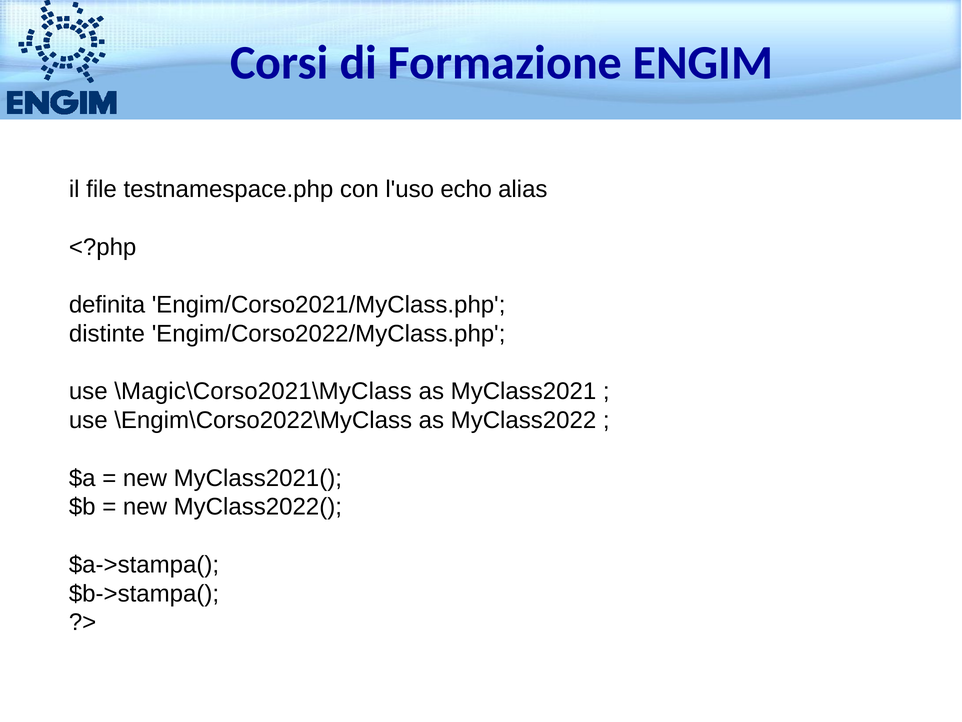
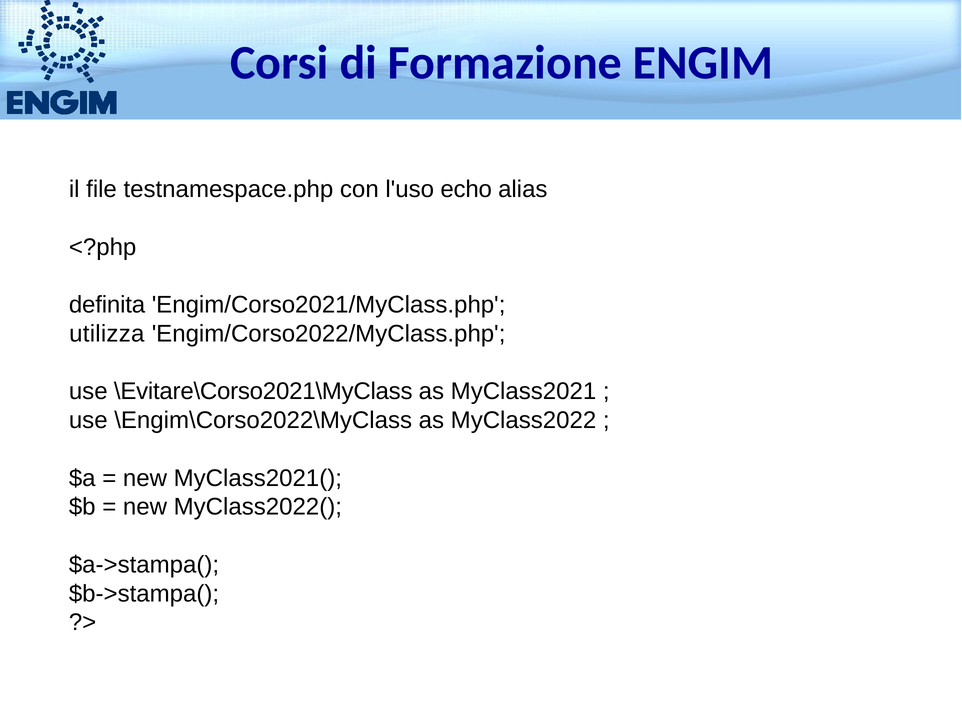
distinte: distinte -> utilizza
\Magic\Corso2021\MyClass: \Magic\Corso2021\MyClass -> \Evitare\Corso2021\MyClass
